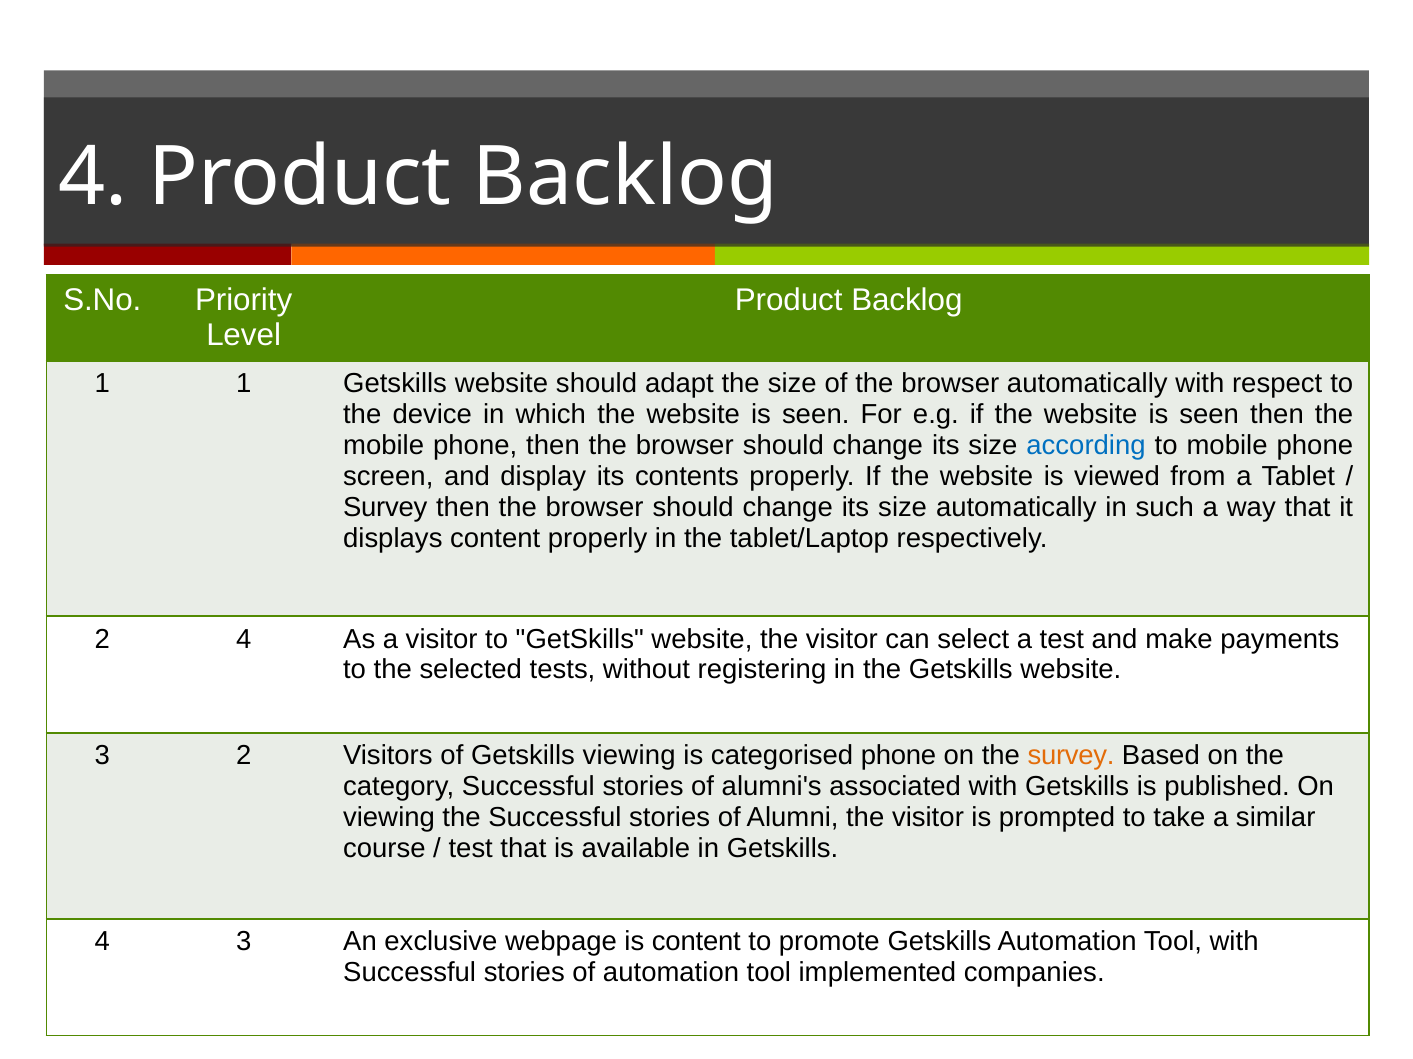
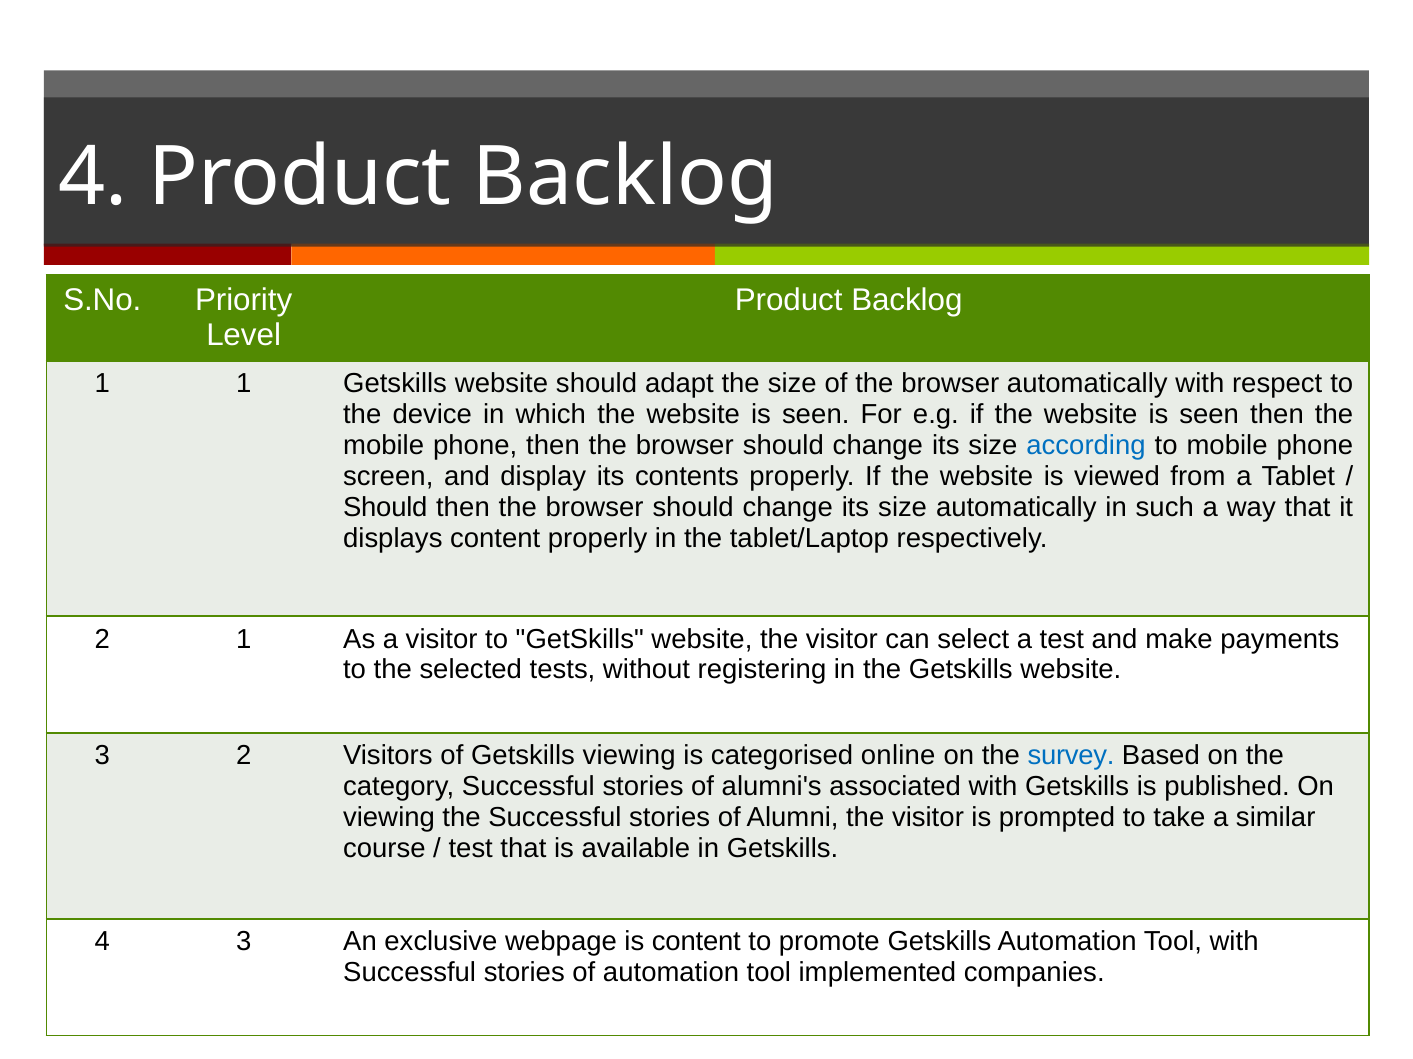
Survey at (385, 508): Survey -> Should
2 4: 4 -> 1
categorised phone: phone -> online
survey at (1071, 756) colour: orange -> blue
